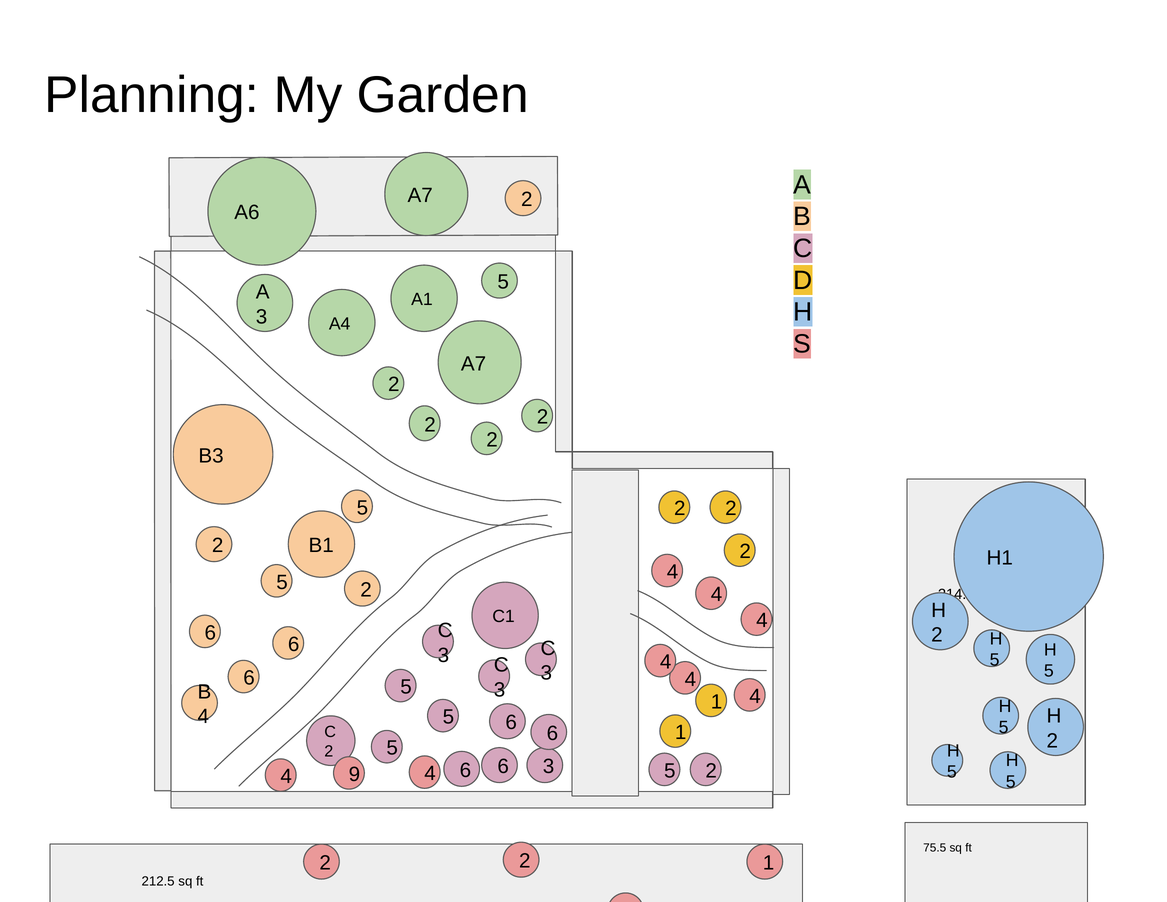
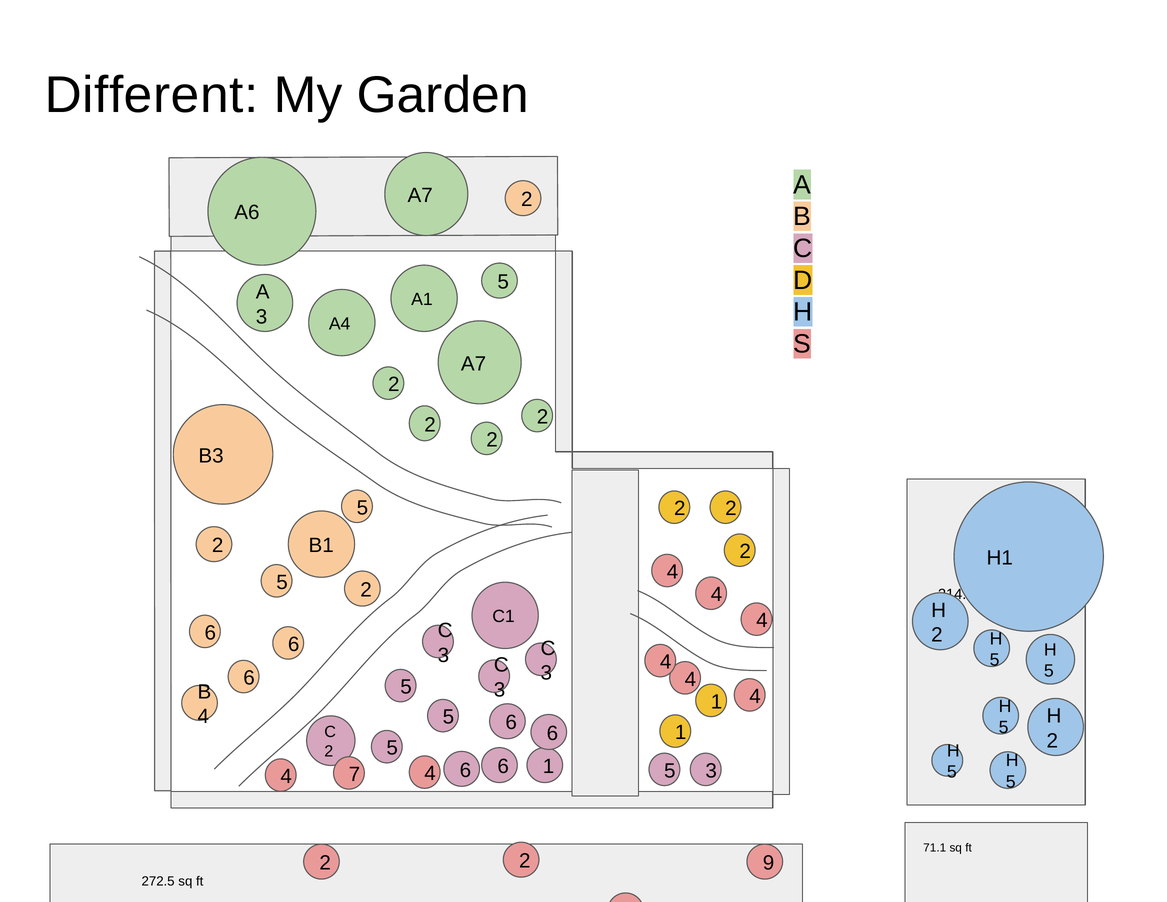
Planning: Planning -> Different
6 3: 3 -> 1
2 at (711, 771): 2 -> 3
9: 9 -> 7
75.5: 75.5 -> 71.1
1 at (769, 863): 1 -> 9
212.5: 212.5 -> 272.5
